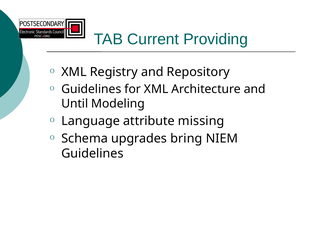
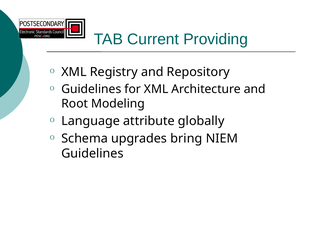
Until: Until -> Root
missing: missing -> globally
